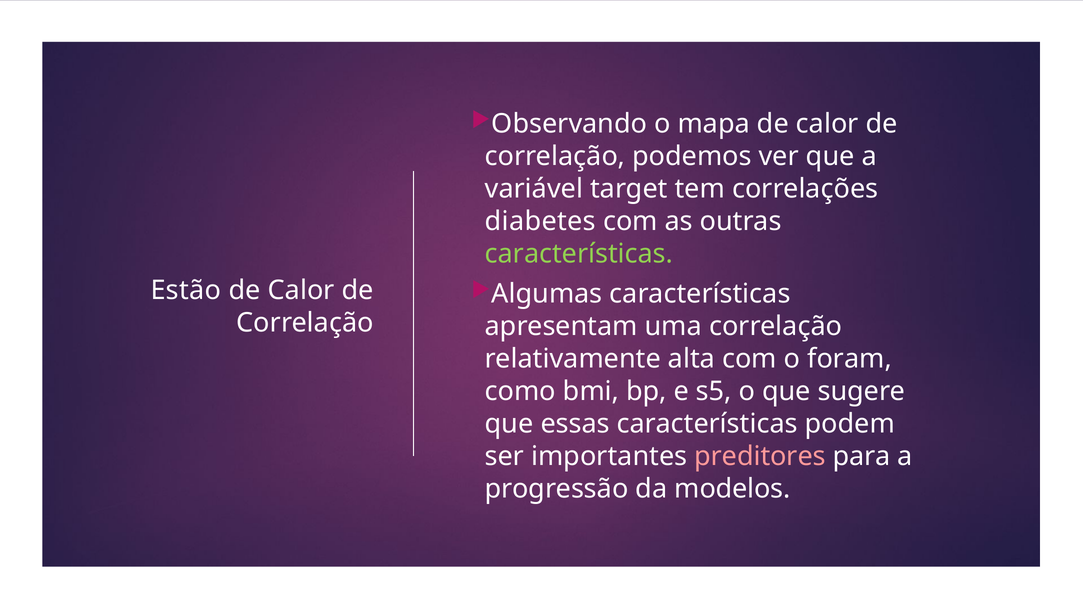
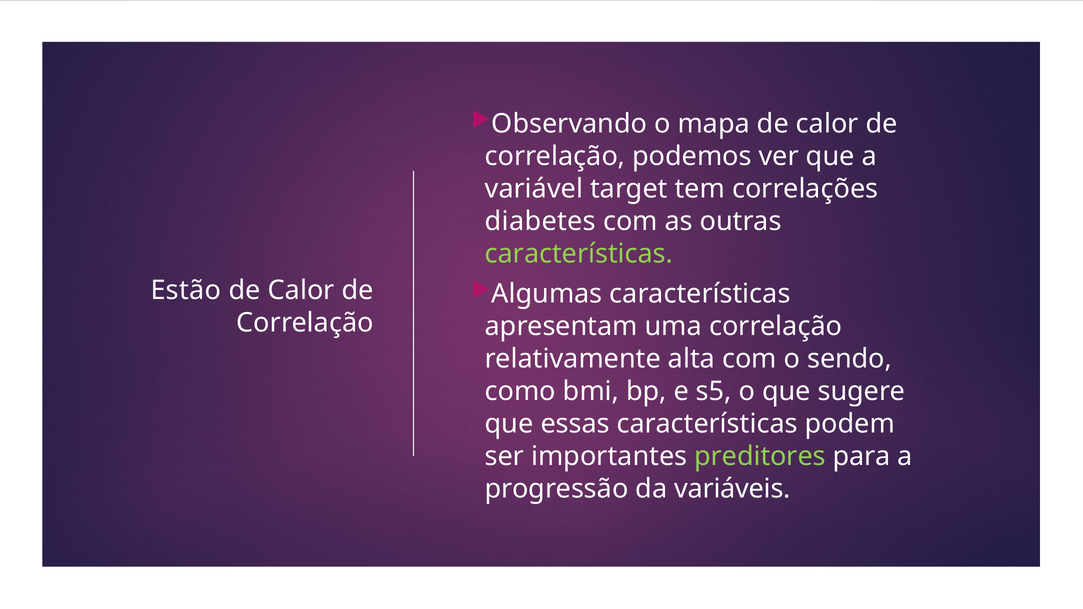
foram: foram -> sendo
preditores colour: pink -> light green
modelos: modelos -> variáveis
